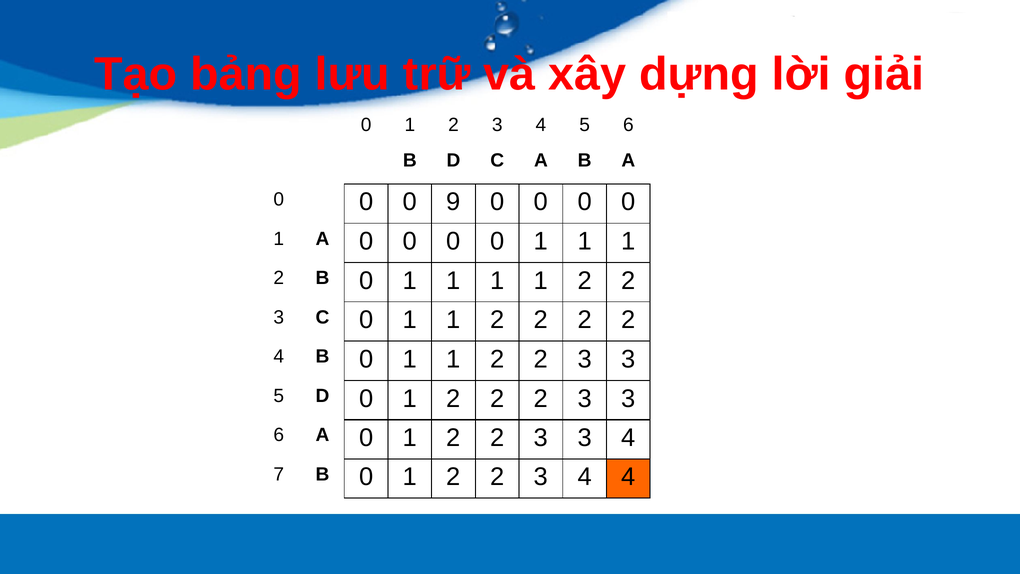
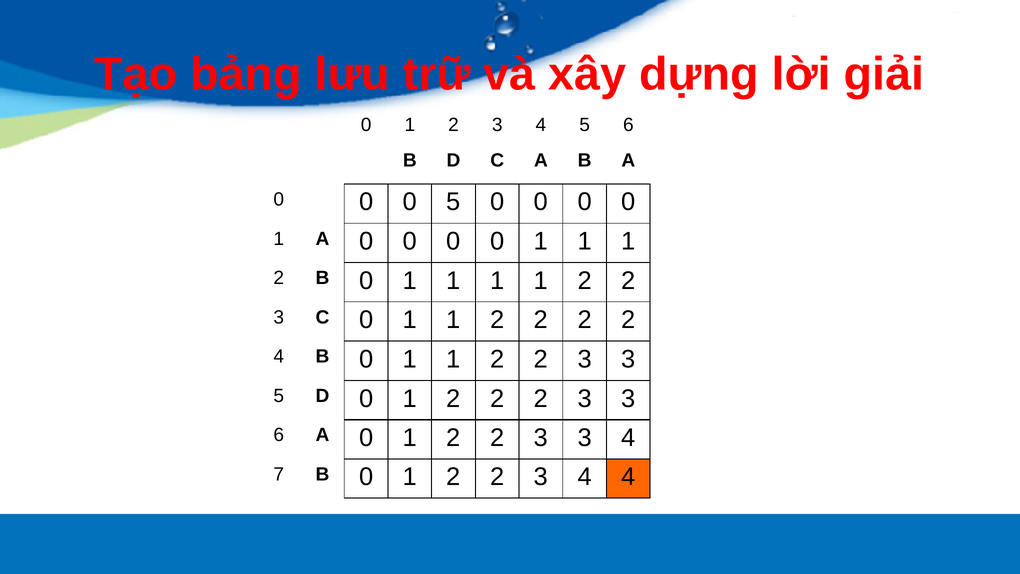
0 9: 9 -> 5
